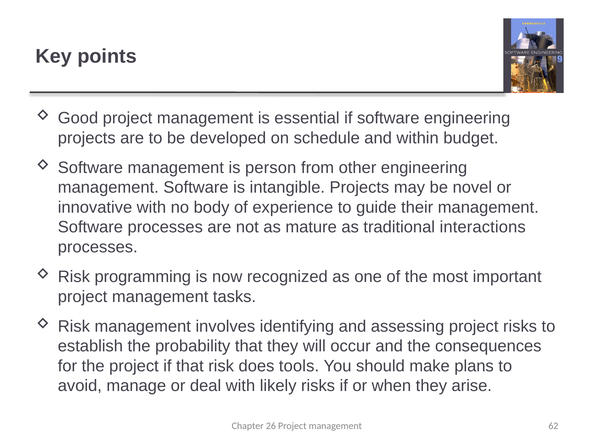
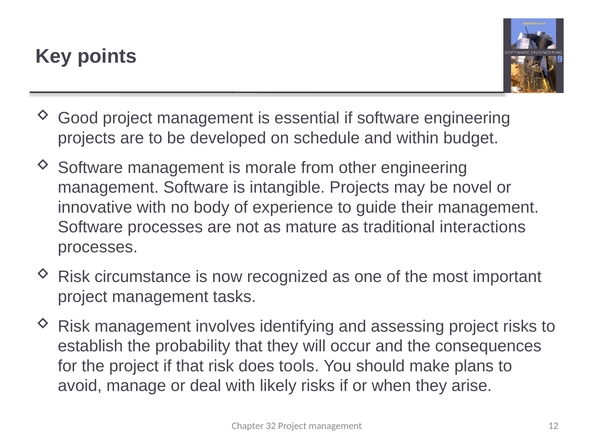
person: person -> morale
programming: programming -> circumstance
26: 26 -> 32
62: 62 -> 12
